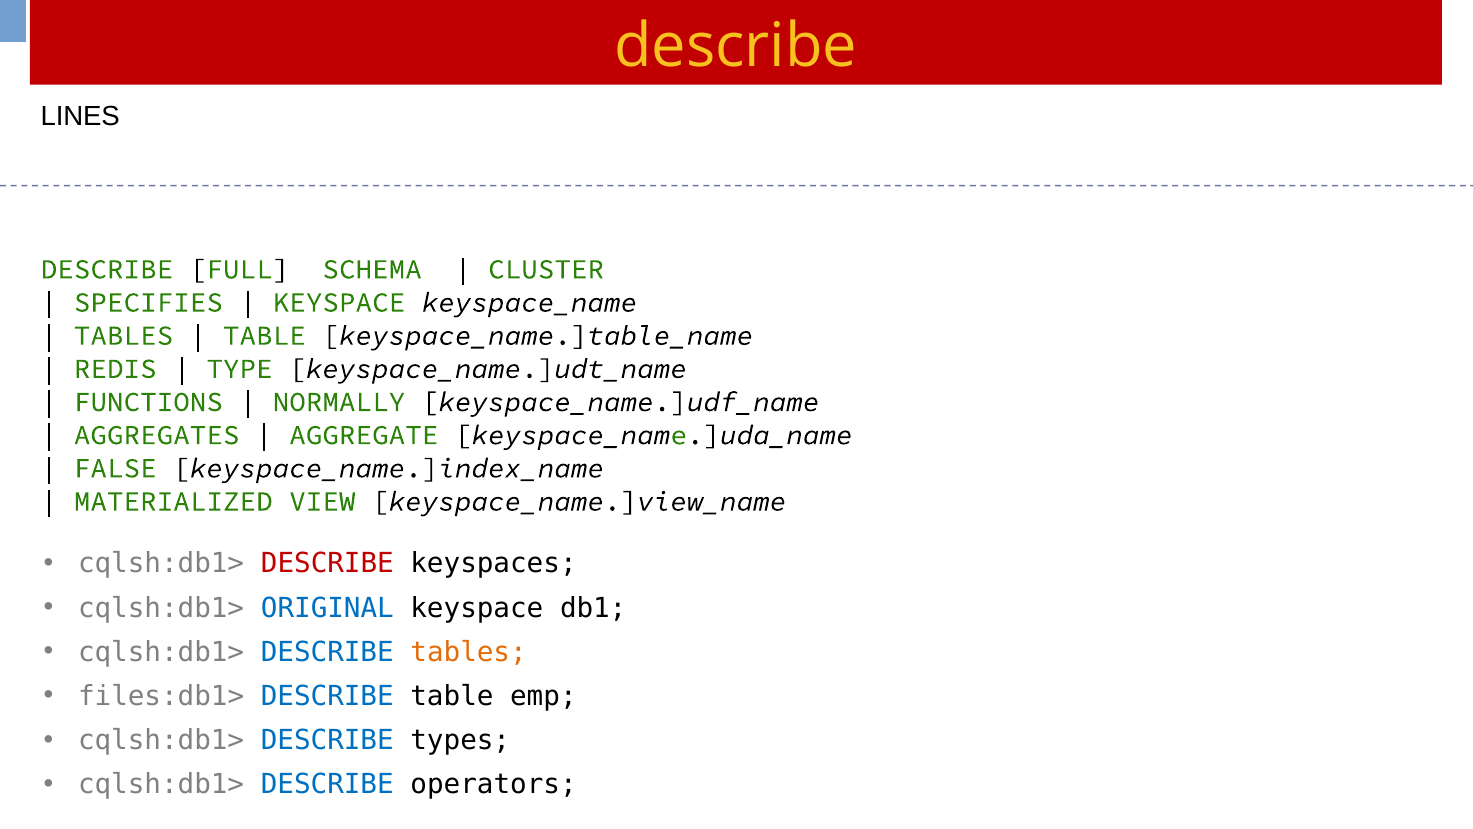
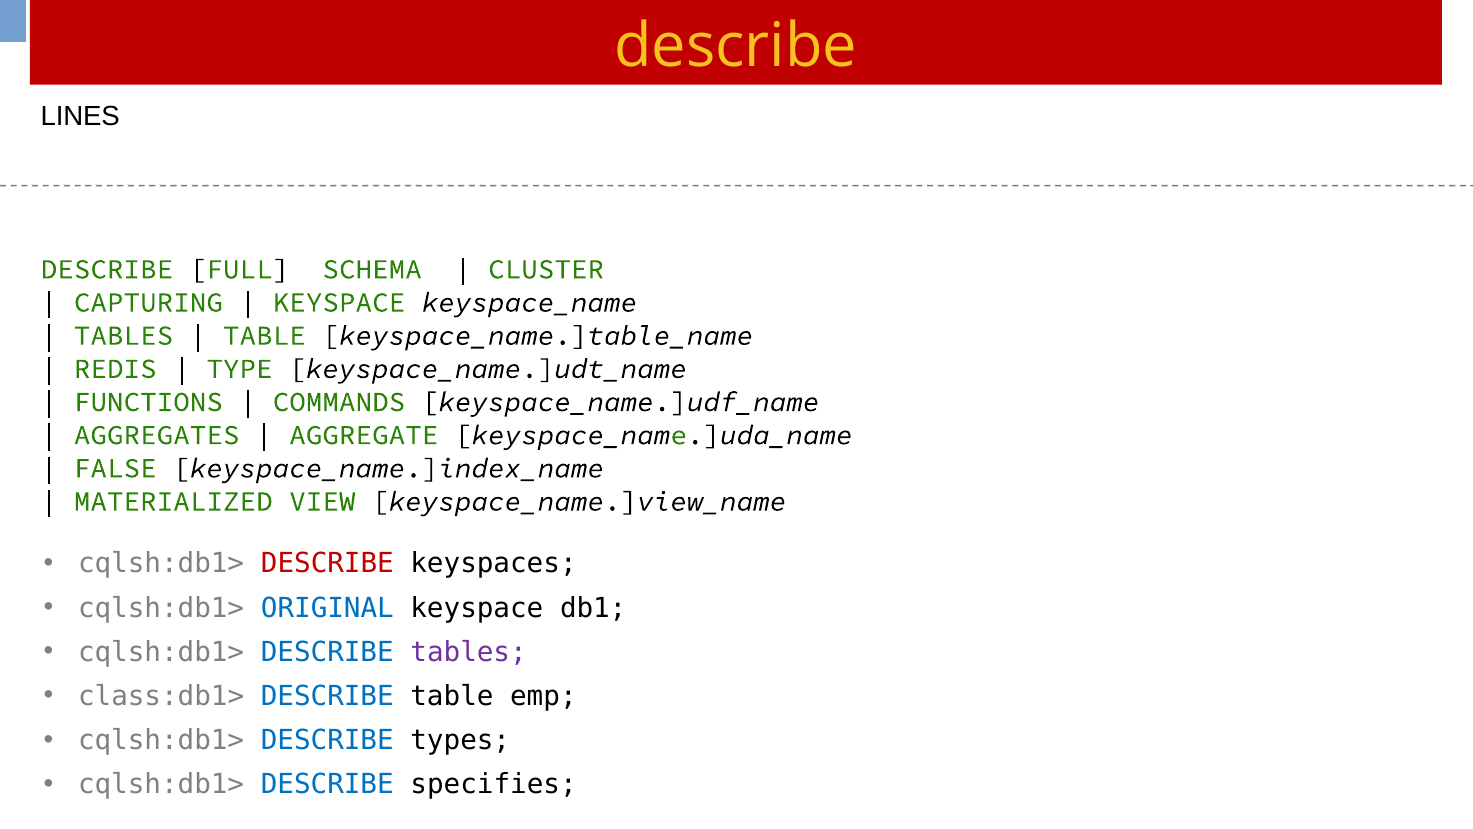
SPECIFIES: SPECIFIES -> CAPTURING
NORMALLY: NORMALLY -> COMMANDS
tables at (469, 652) colour: orange -> purple
files:db1>: files:db1> -> class:db1>
operators: operators -> specifies
